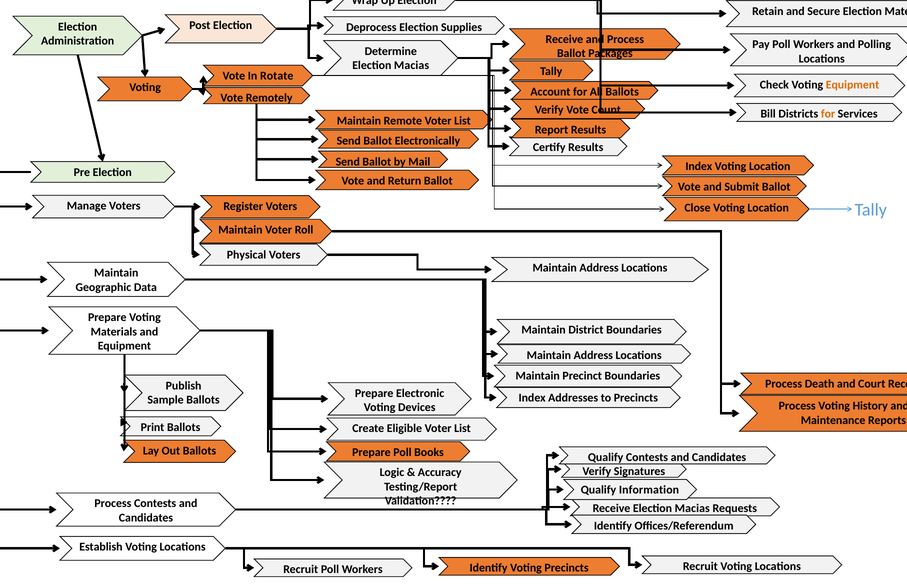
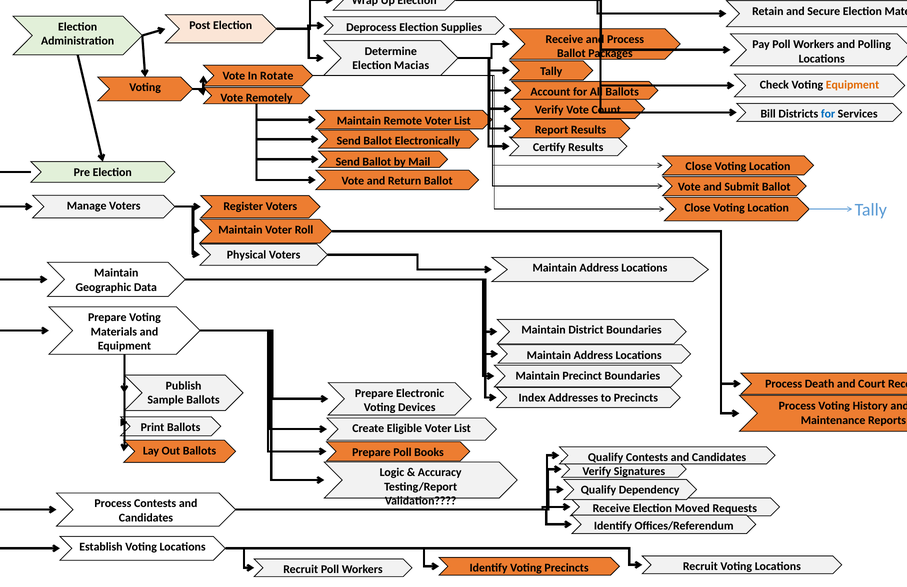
for at (828, 114) colour: orange -> blue
Index at (699, 166): Index -> Close
Information: Information -> Dependency
Receive Election Macias: Macias -> Moved
